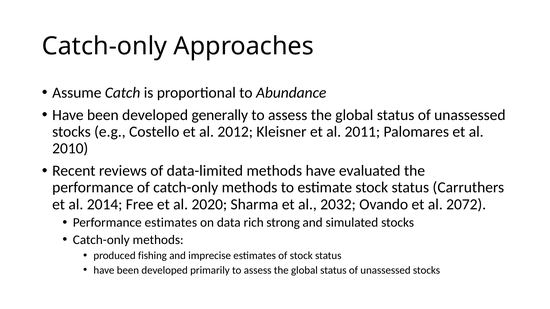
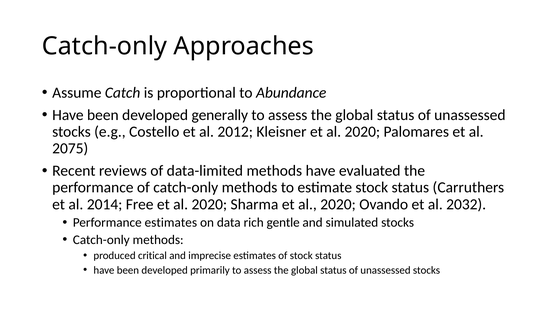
Kleisner et al 2011: 2011 -> 2020
2010: 2010 -> 2075
Sharma et al 2032: 2032 -> 2020
2072: 2072 -> 2032
strong: strong -> gentle
fishing: fishing -> critical
